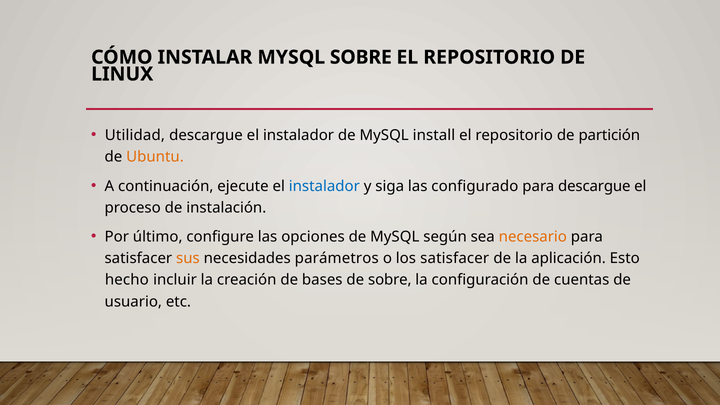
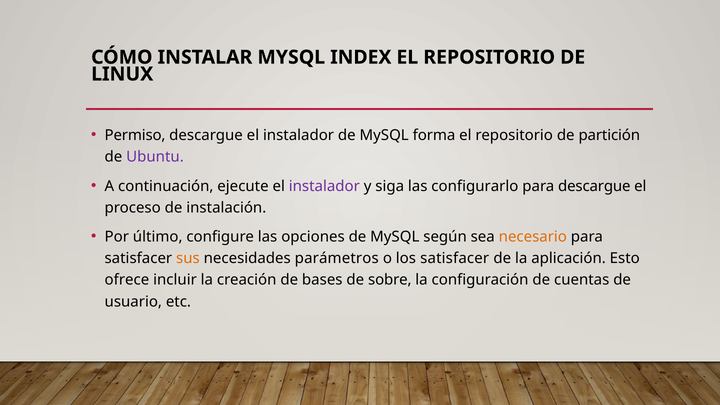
MYSQL SOBRE: SOBRE -> INDEX
Utilidad: Utilidad -> Permiso
install: install -> forma
Ubuntu colour: orange -> purple
instalador at (324, 186) colour: blue -> purple
configurado: configurado -> configurarlo
hecho: hecho -> ofrece
